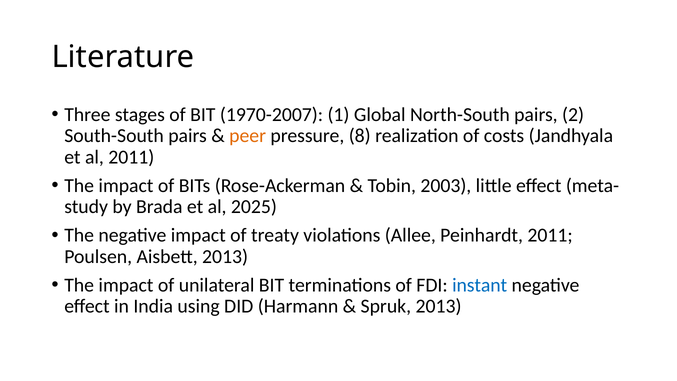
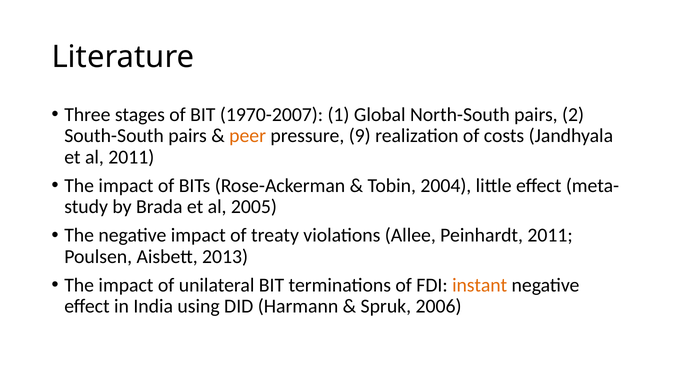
8: 8 -> 9
2003: 2003 -> 2004
2025: 2025 -> 2005
instant colour: blue -> orange
Spruk 2013: 2013 -> 2006
